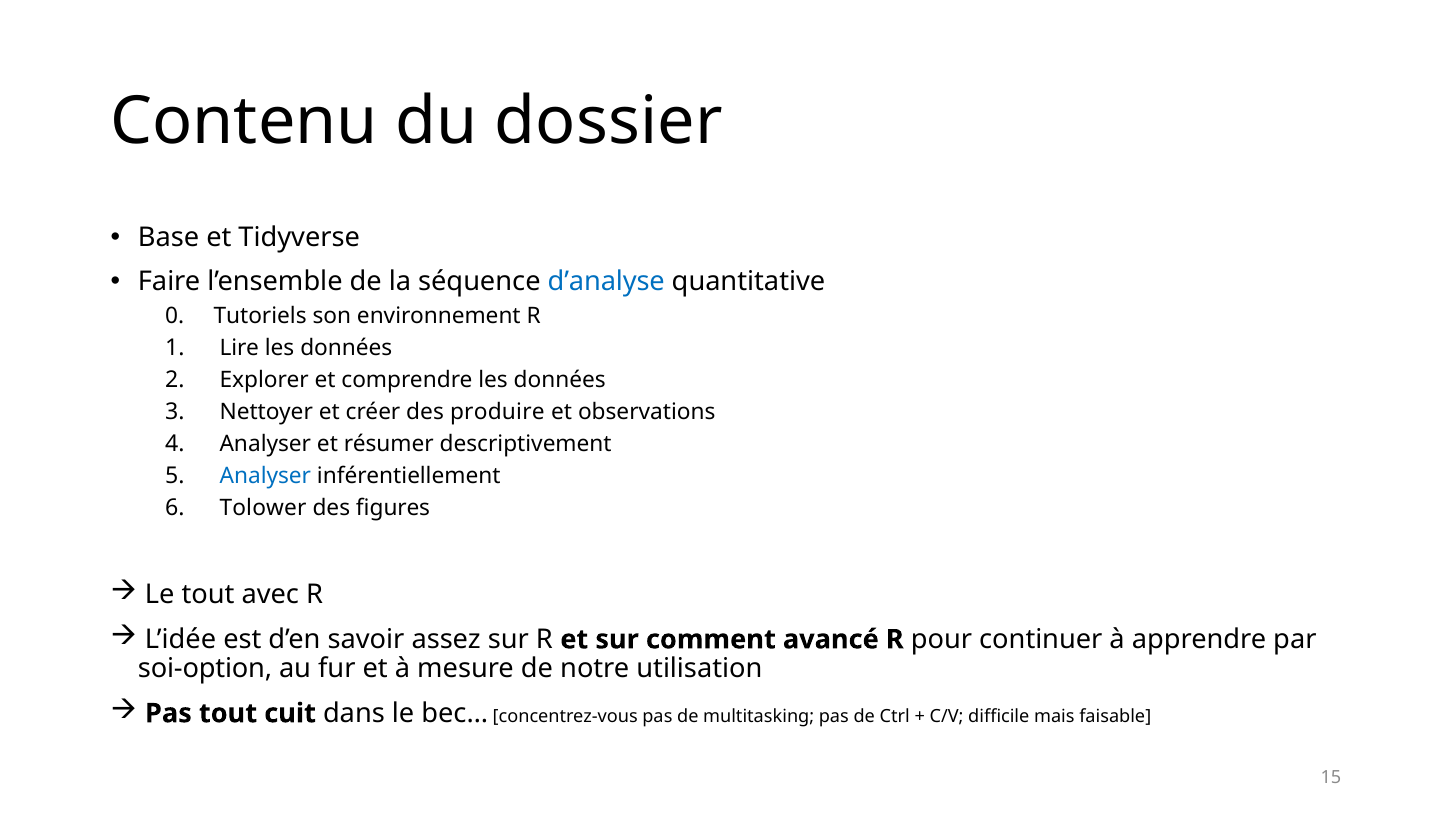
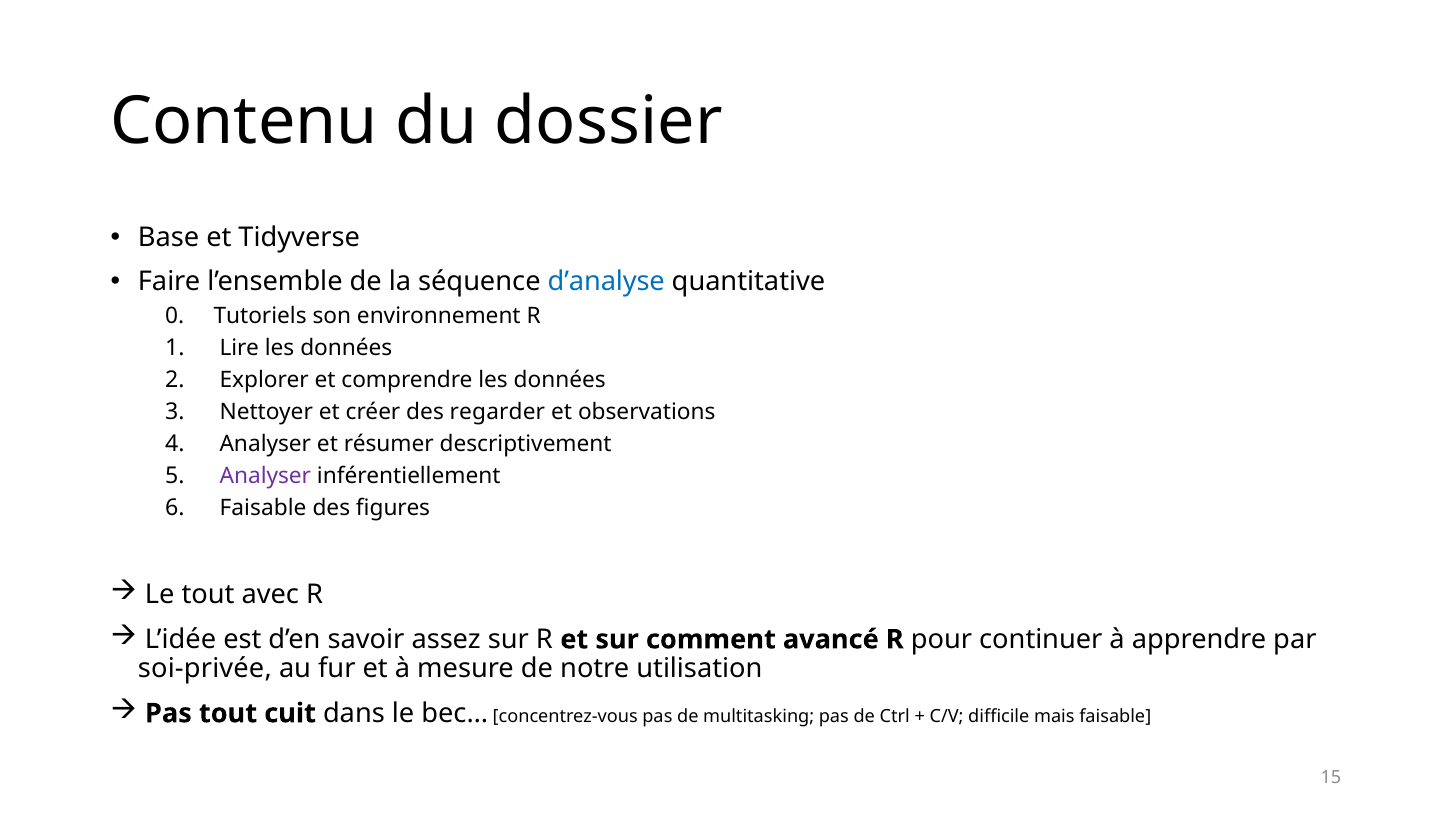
produire: produire -> regarder
Analyser at (265, 477) colour: blue -> purple
Tolower at (263, 509): Tolower -> Faisable
soi-option: soi-option -> soi-privée
